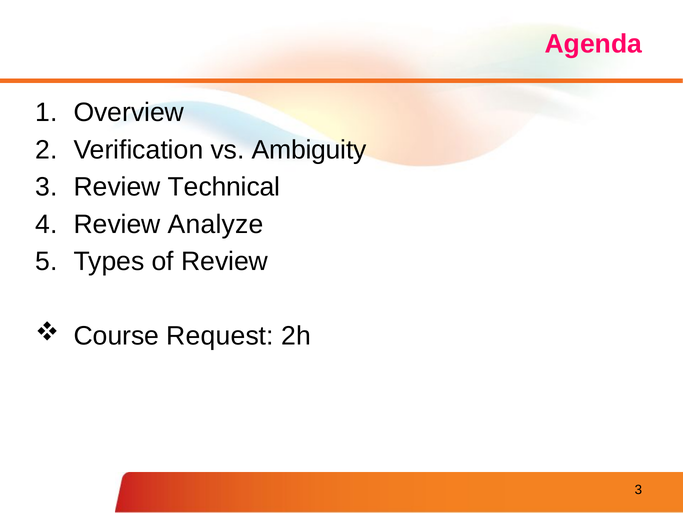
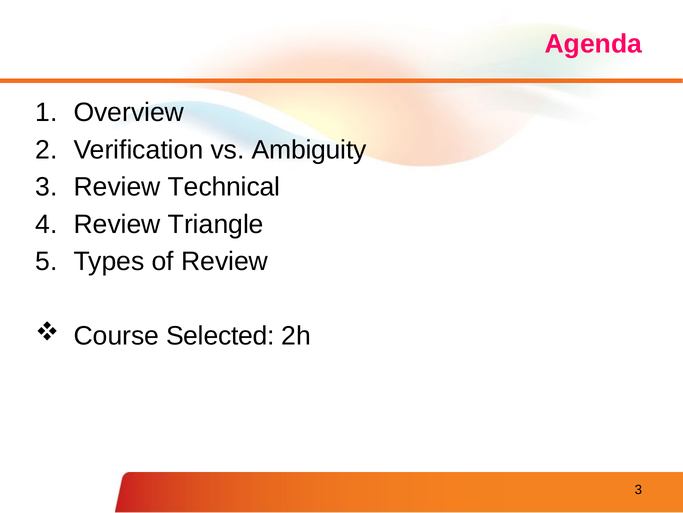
Analyze: Analyze -> Triangle
Request: Request -> Selected
